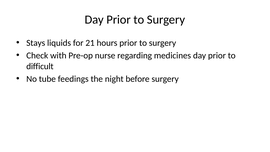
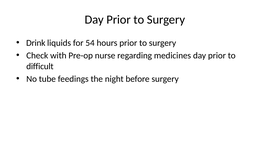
Stays: Stays -> Drink
21: 21 -> 54
